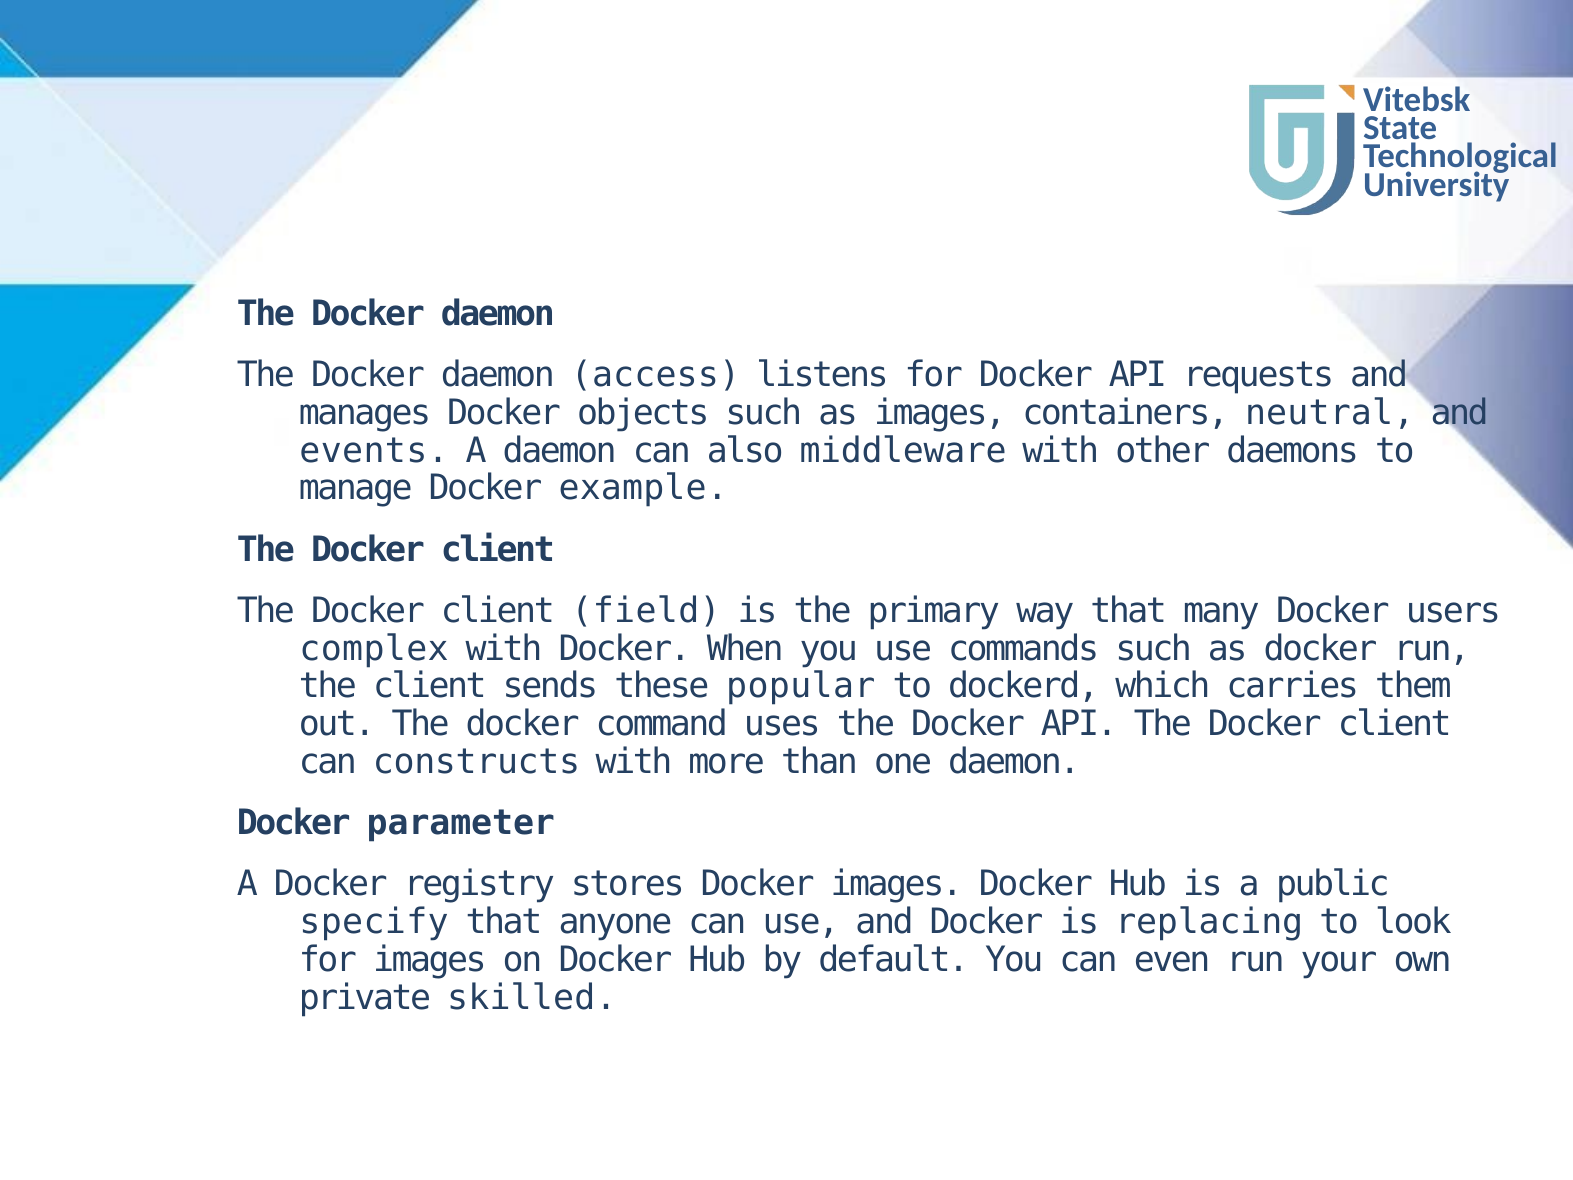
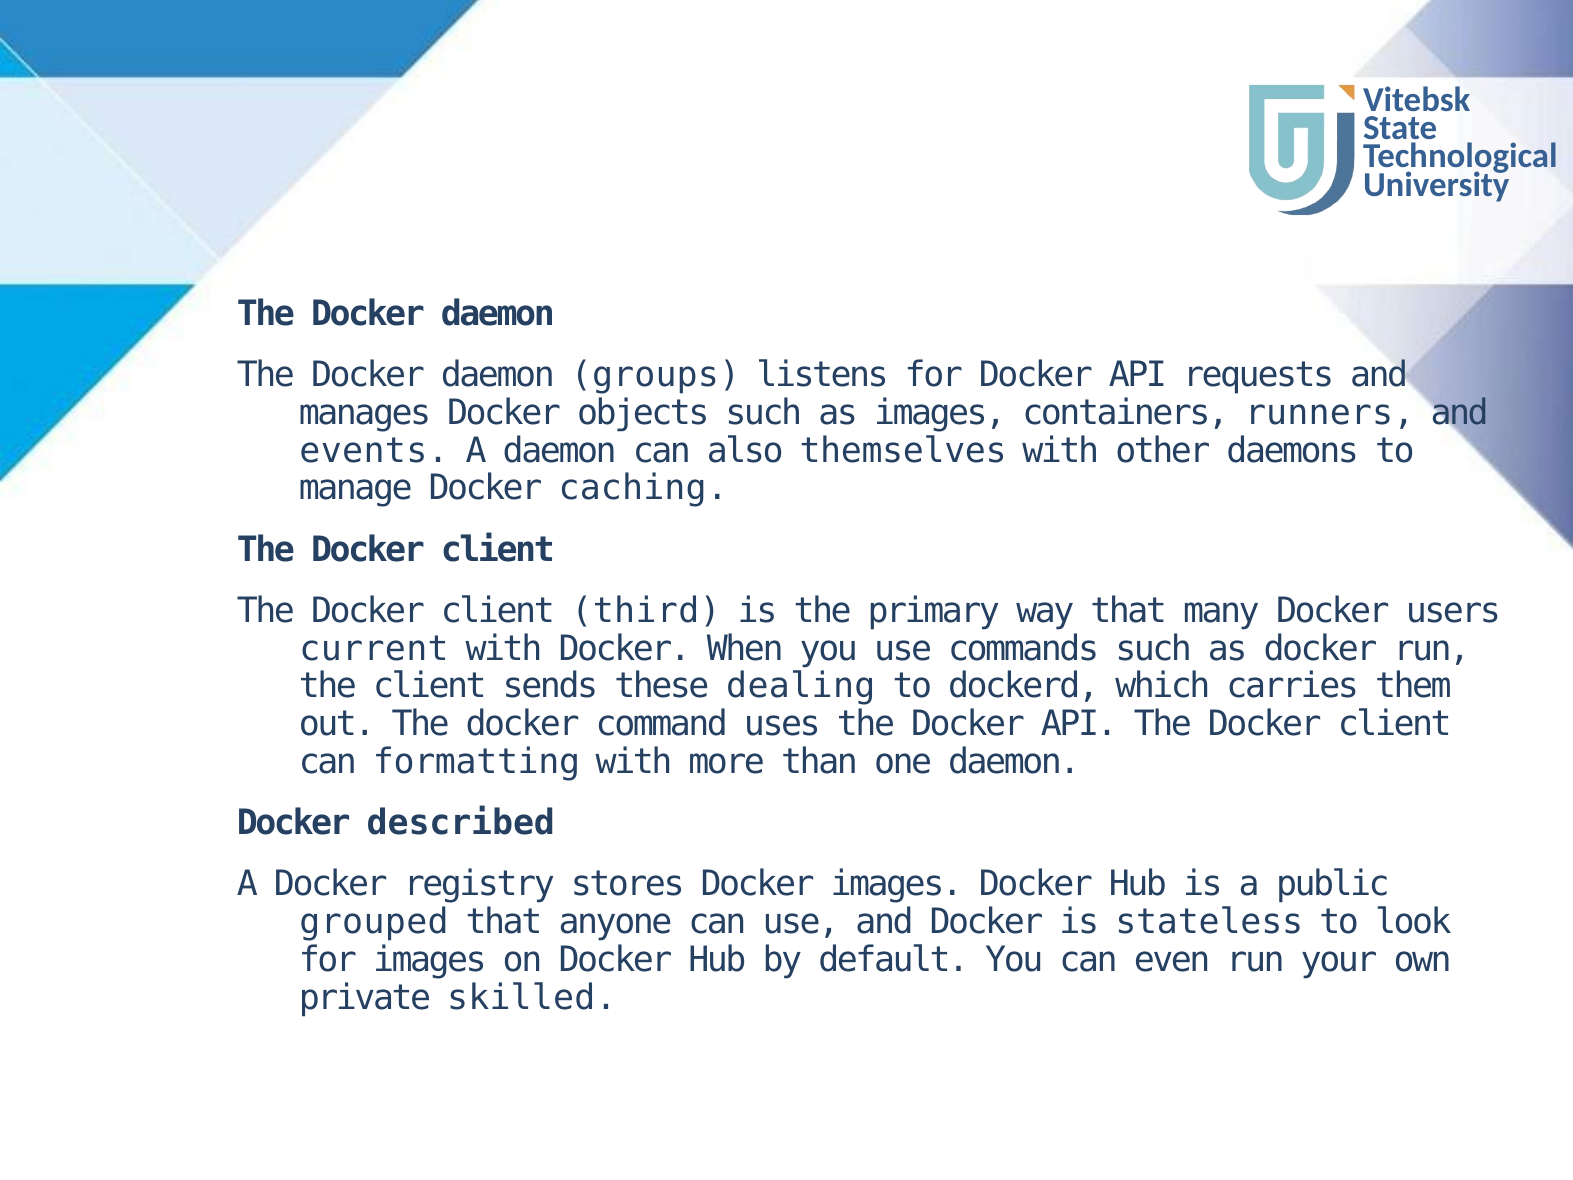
access: access -> groups
neutral: neutral -> runners
middleware: middleware -> themselves
example: example -> caching
field: field -> third
complex: complex -> current
popular: popular -> dealing
constructs: constructs -> formatting
parameter: parameter -> described
specify: specify -> grouped
replacing: replacing -> stateless
